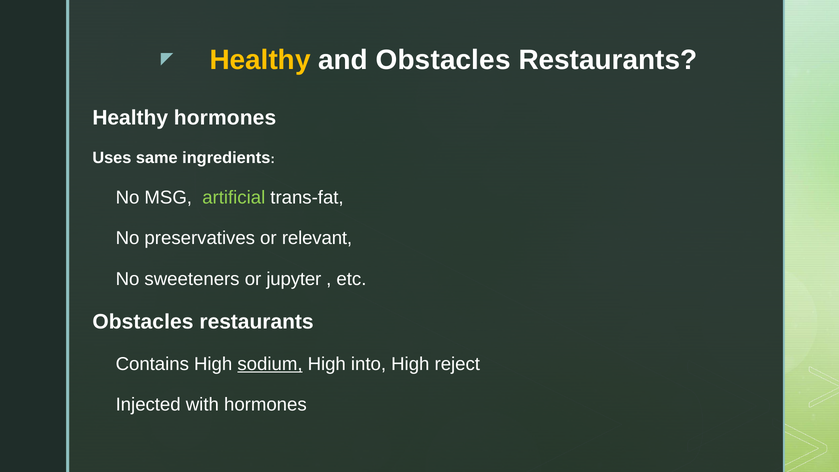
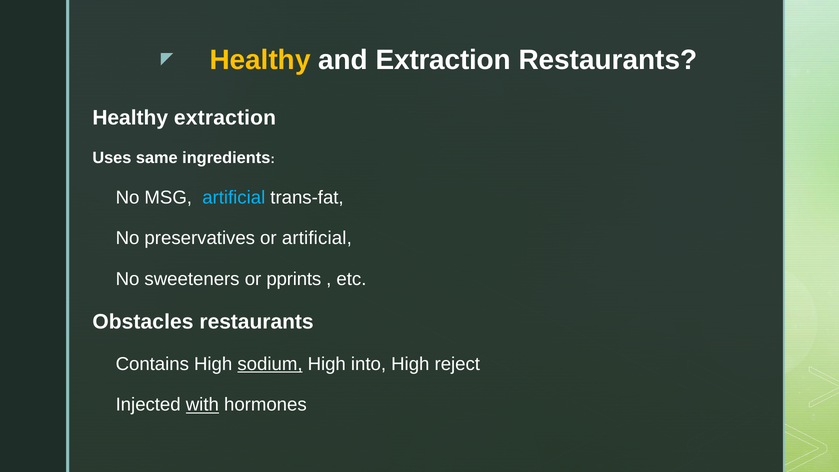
and Obstacles: Obstacles -> Extraction
Healthy hormones: hormones -> extraction
artificial at (234, 197) colour: light green -> light blue
or relevant: relevant -> artificial
jupyter: jupyter -> pprints
with underline: none -> present
